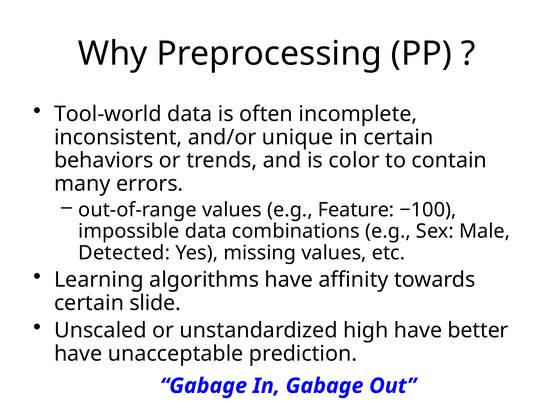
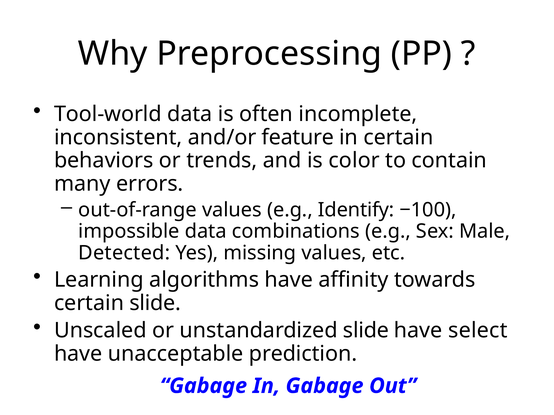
unique: unique -> feature
Feature: Feature -> Identify
unstandardized high: high -> slide
better: better -> select
